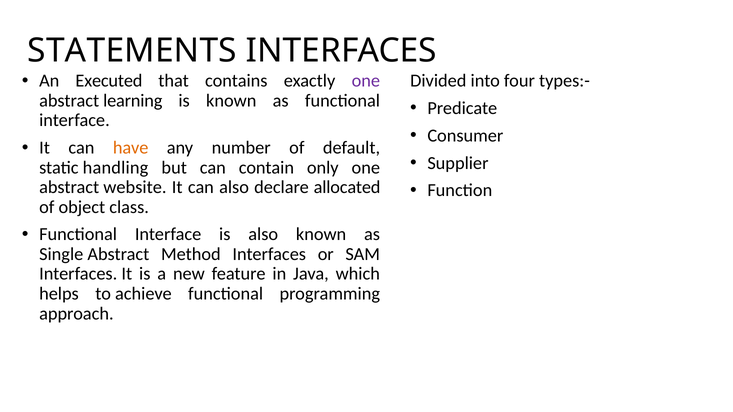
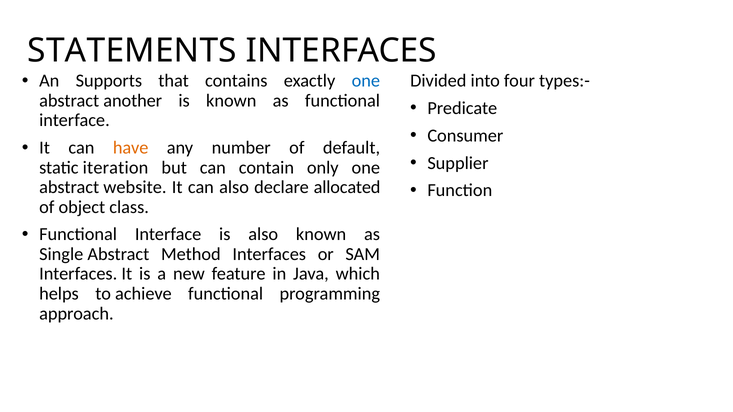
Executed: Executed -> Supports
one at (366, 81) colour: purple -> blue
learning: learning -> another
handling: handling -> iteration
